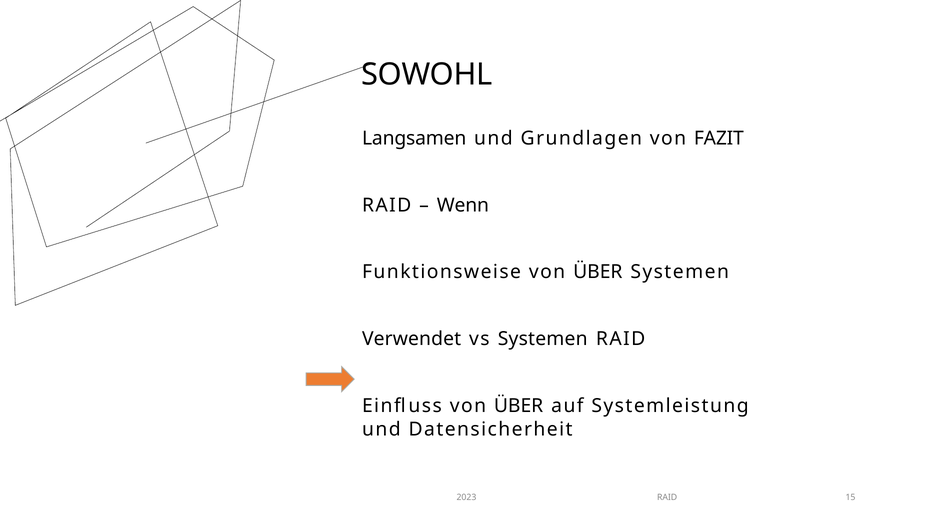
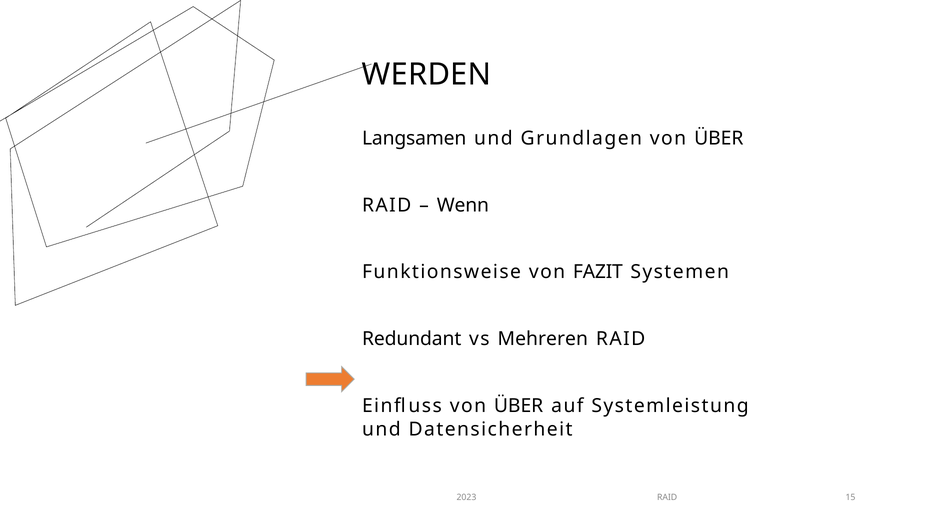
SOWOHL: SOWOHL -> WERDEN
Grundlagen von FAZIT: FAZIT -> ÜBER
Funktionsweise von ÜBER: ÜBER -> FAZIT
Verwendet: Verwendet -> Redundant
vs Systemen: Systemen -> Mehreren
